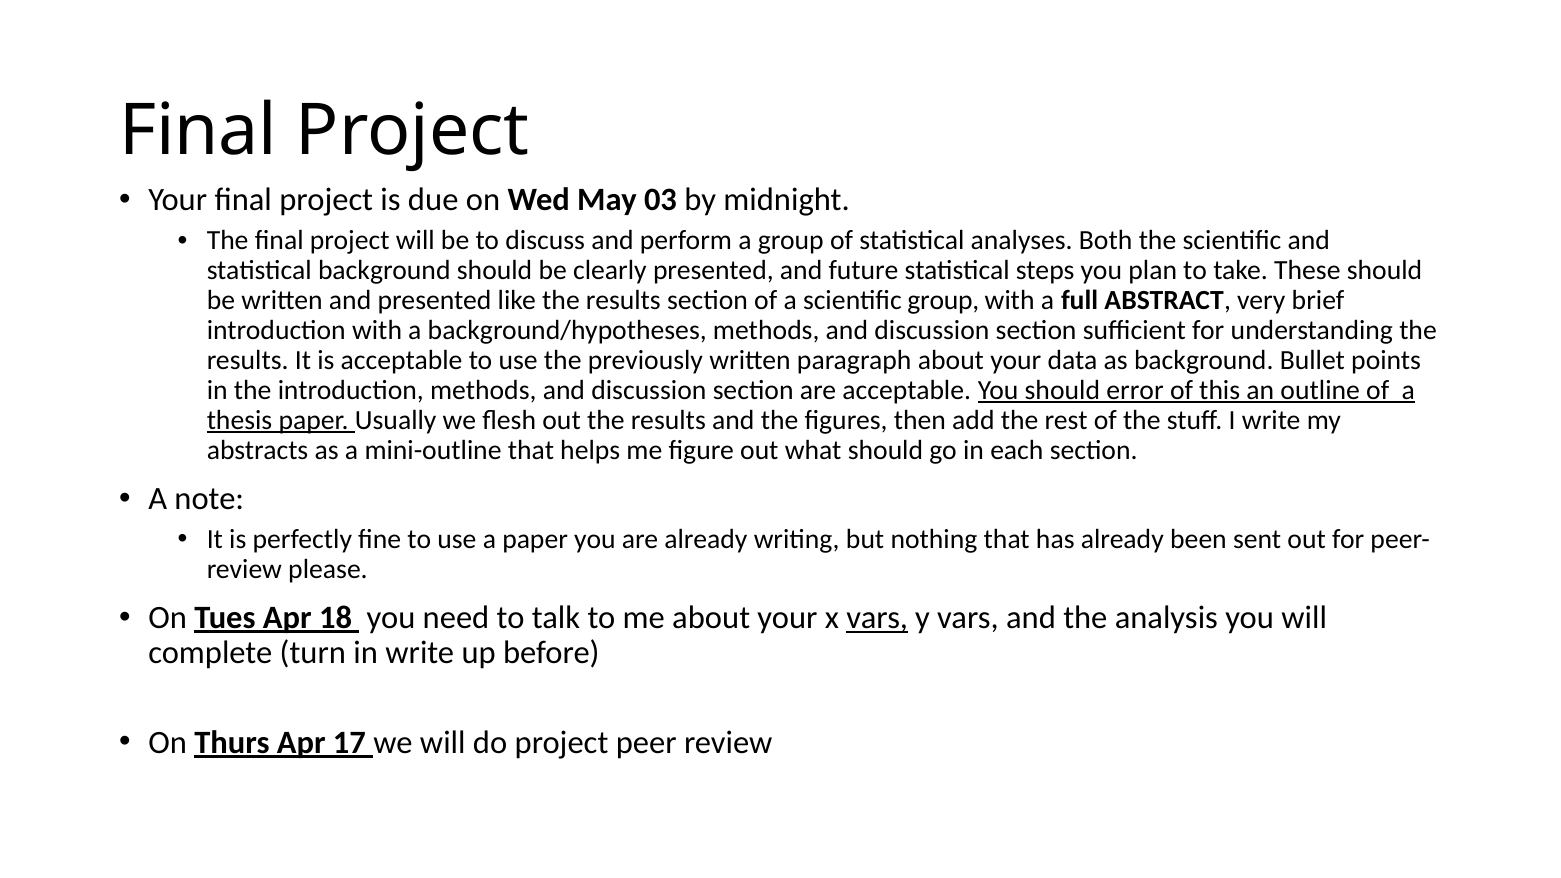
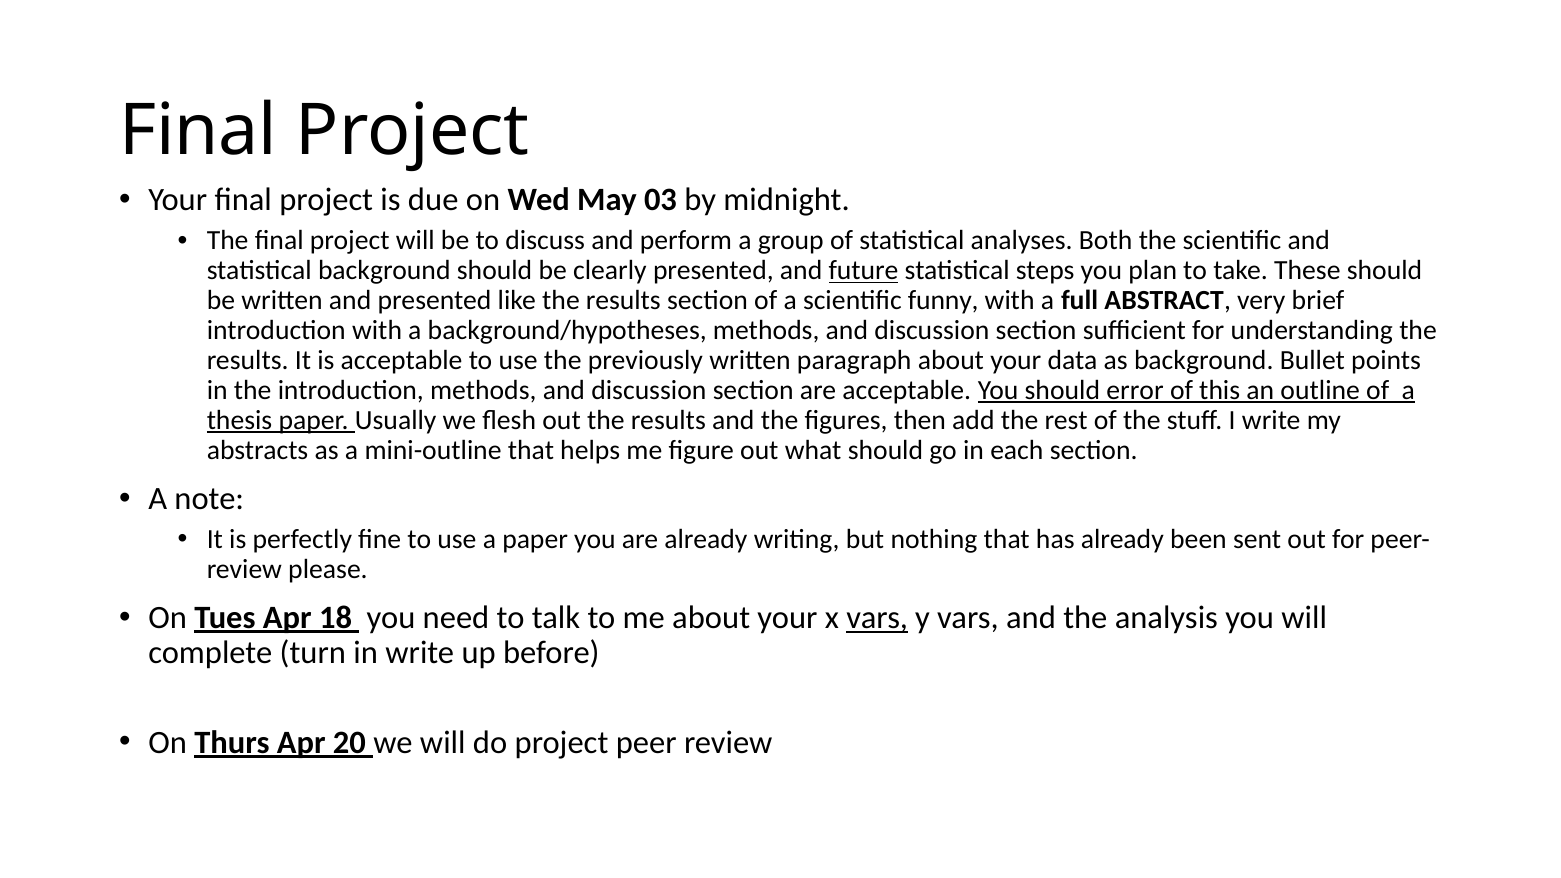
future underline: none -> present
scientific group: group -> funny
17: 17 -> 20
